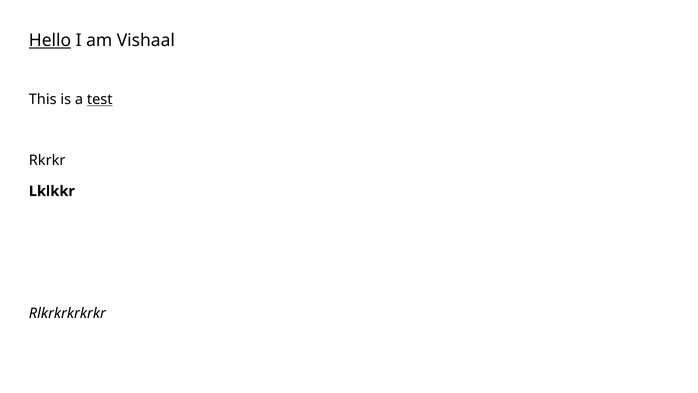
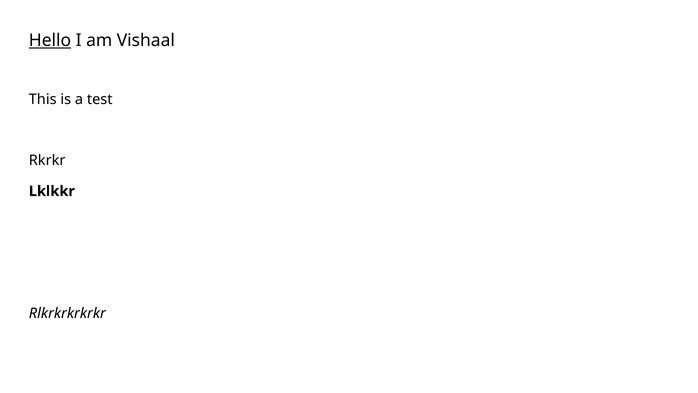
test underline: present -> none
